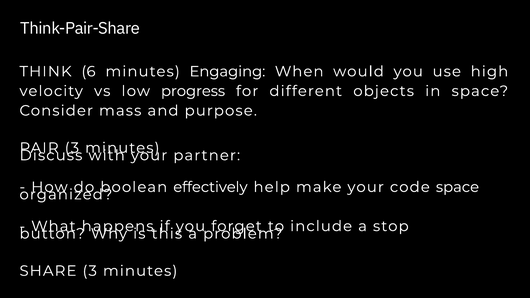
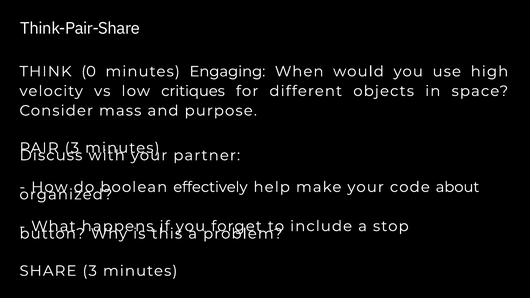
6: 6 -> 0
progress: progress -> critiques
code space: space -> about
